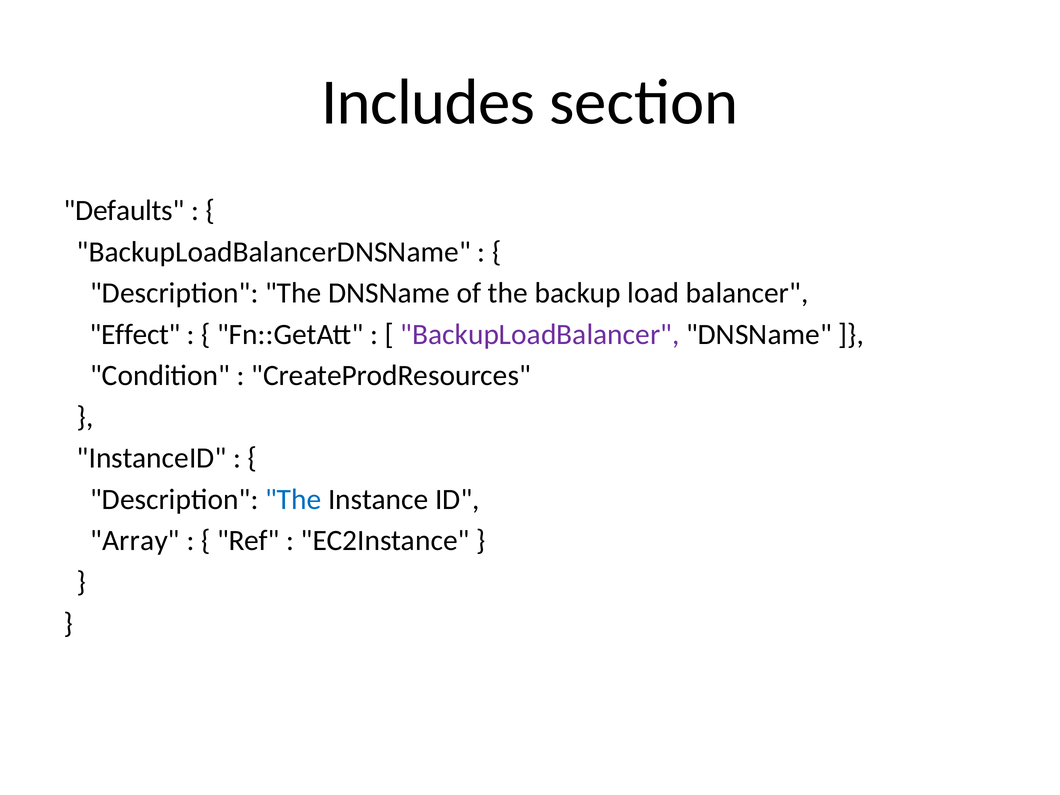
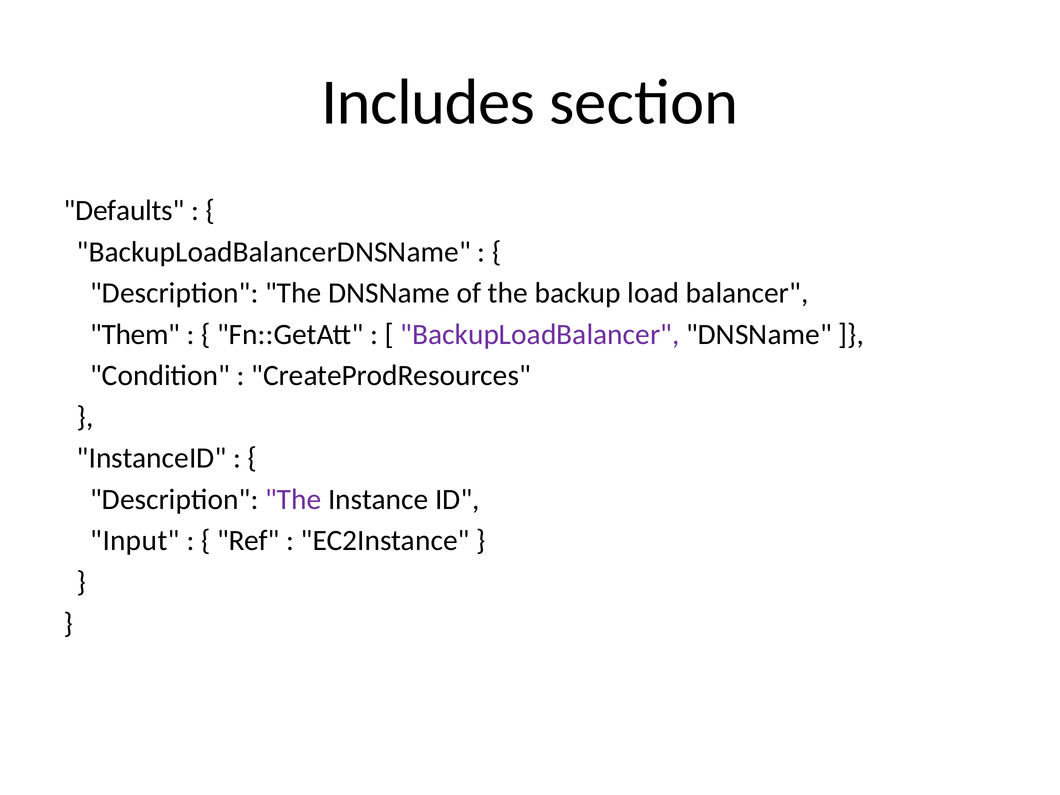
Effect: Effect -> Them
The at (293, 499) colour: blue -> purple
Array: Array -> Input
